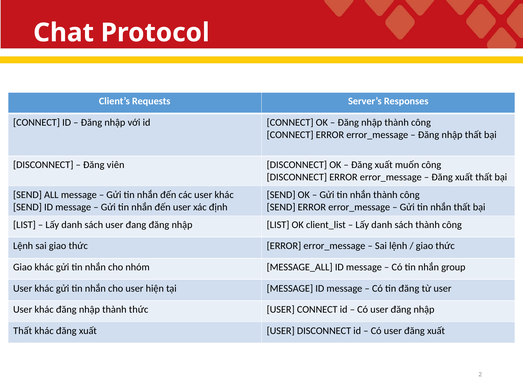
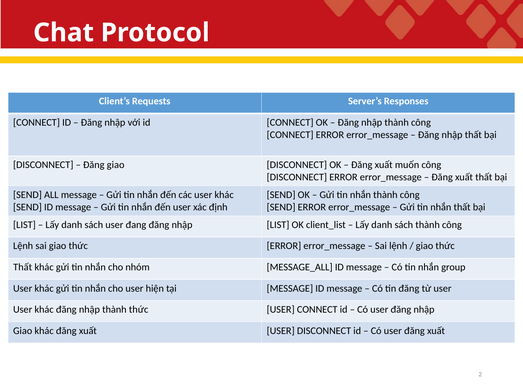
Đăng viên: viên -> giao
Giao at (23, 267): Giao -> Thất
Thất at (23, 331): Thất -> Giao
